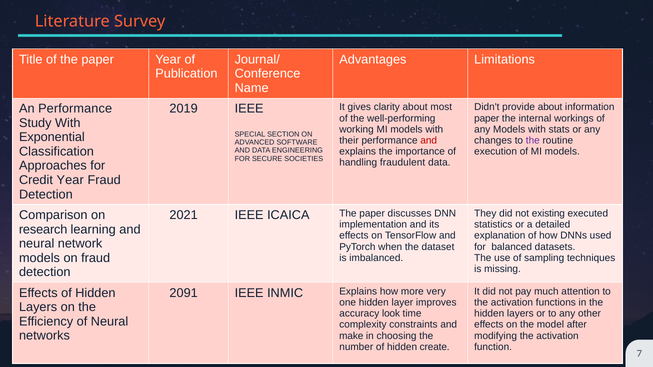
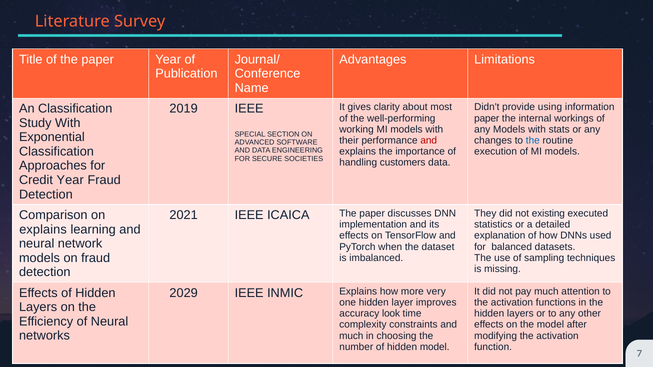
provide about: about -> using
An Performance: Performance -> Classification
the at (533, 141) colour: purple -> blue
fraudulent: fraudulent -> customers
research at (43, 230): research -> explains
2091: 2091 -> 2029
make at (351, 336): make -> much
hidden create: create -> model
